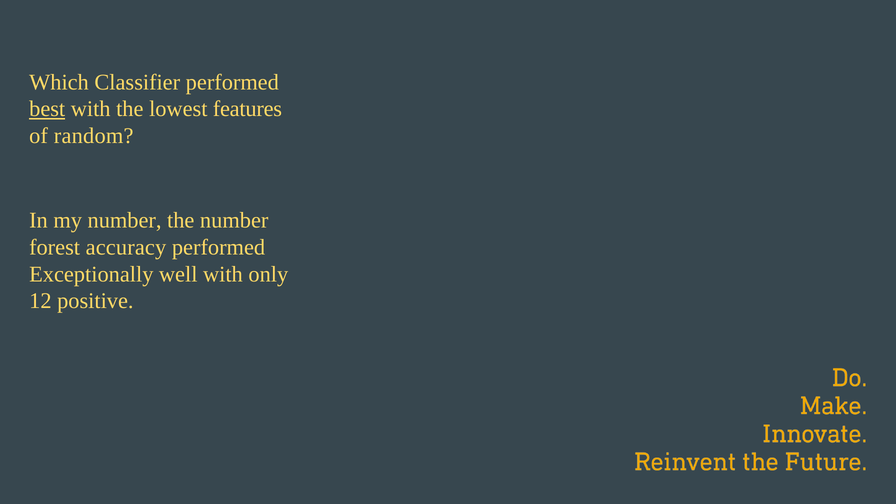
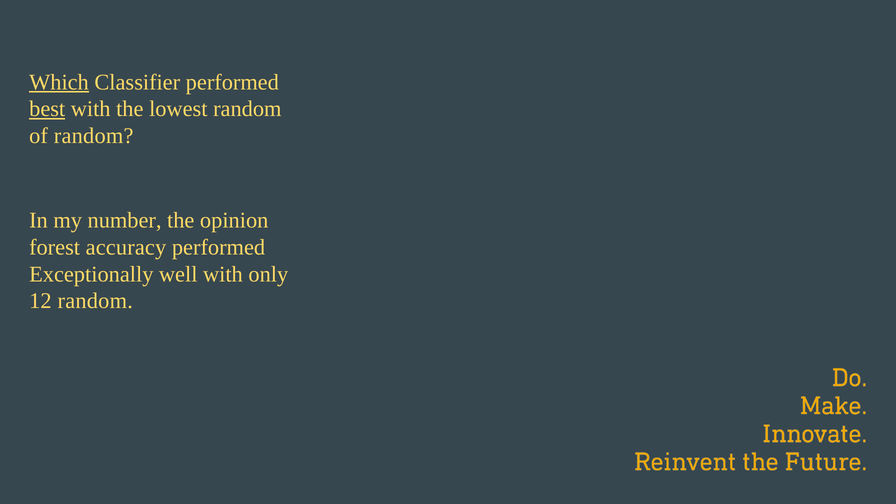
Which underline: none -> present
lowest features: features -> random
the number: number -> opinion
12 positive: positive -> random
